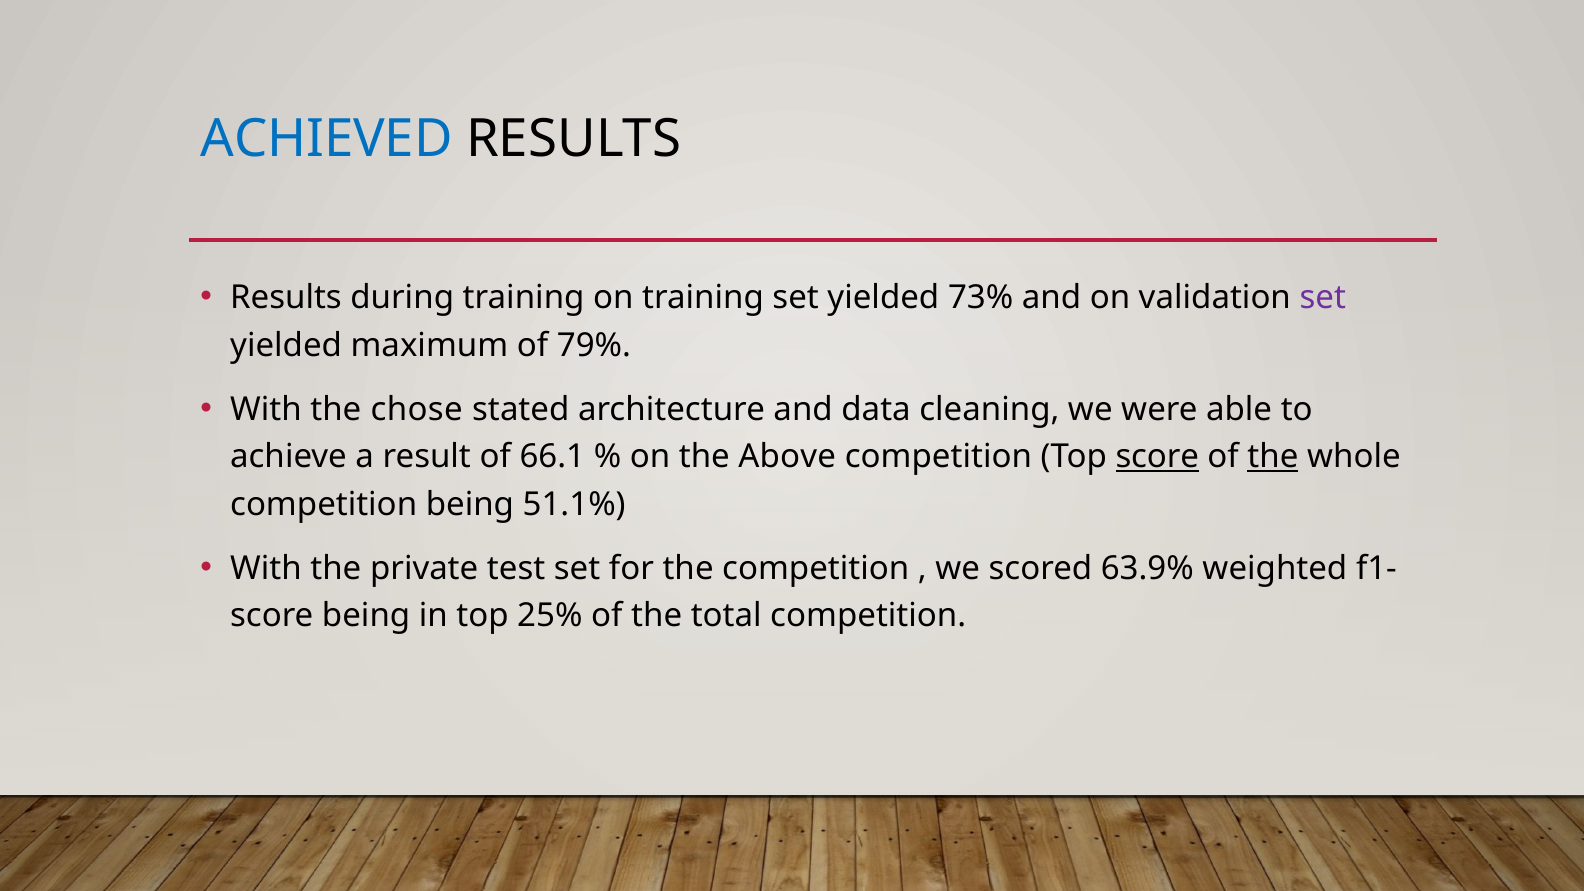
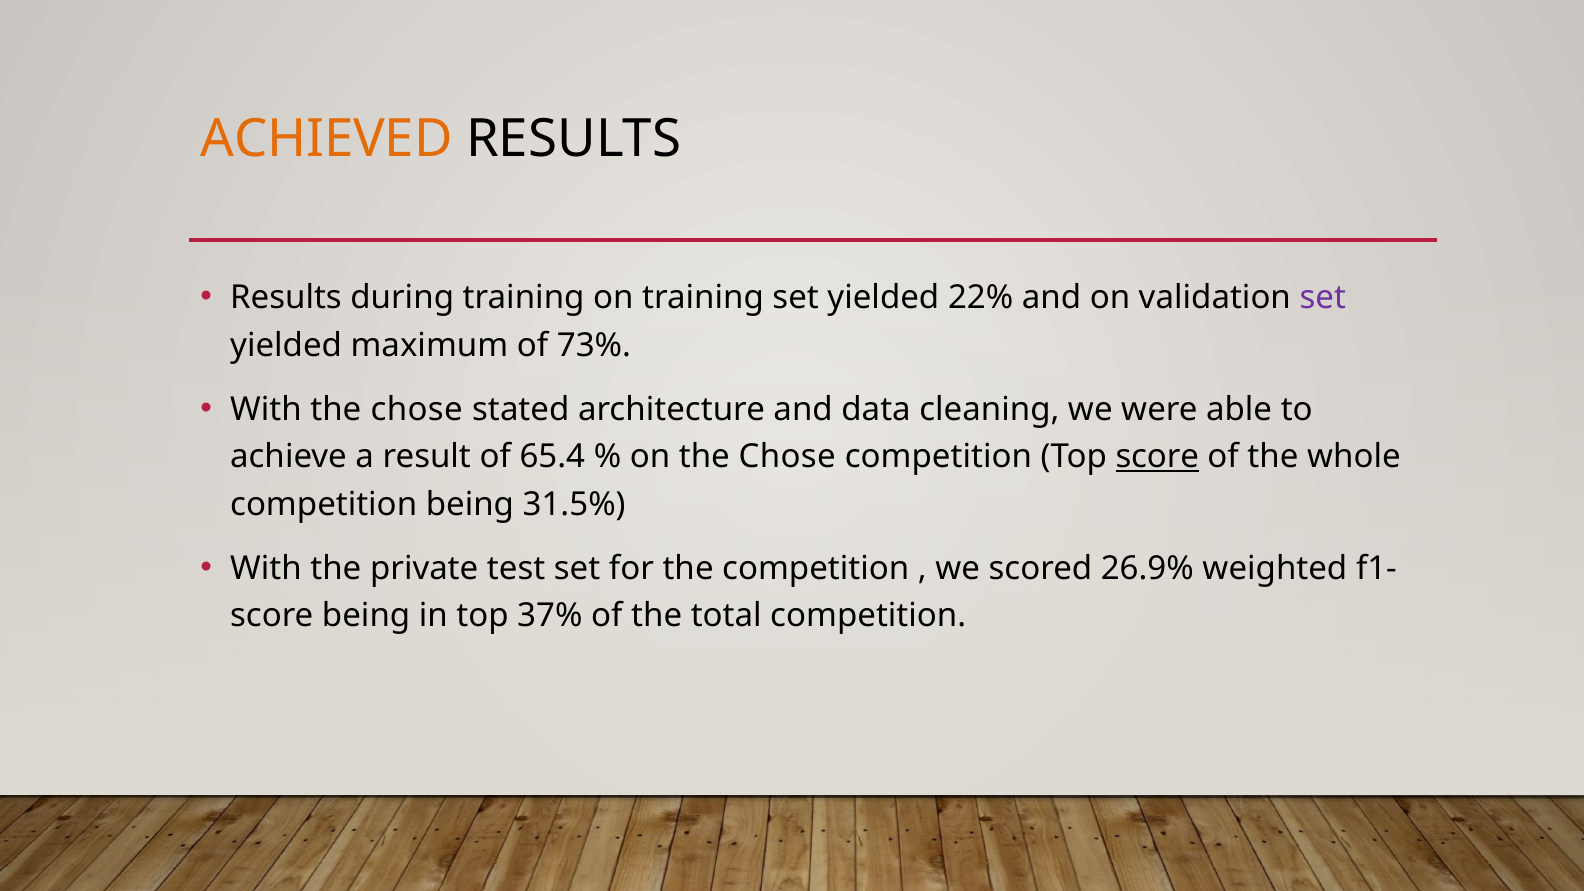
ACHIEVED colour: blue -> orange
73%: 73% -> 22%
79%: 79% -> 73%
66.1: 66.1 -> 65.4
on the Above: Above -> Chose
the at (1273, 457) underline: present -> none
51.1%: 51.1% -> 31.5%
63.9%: 63.9% -> 26.9%
25%: 25% -> 37%
